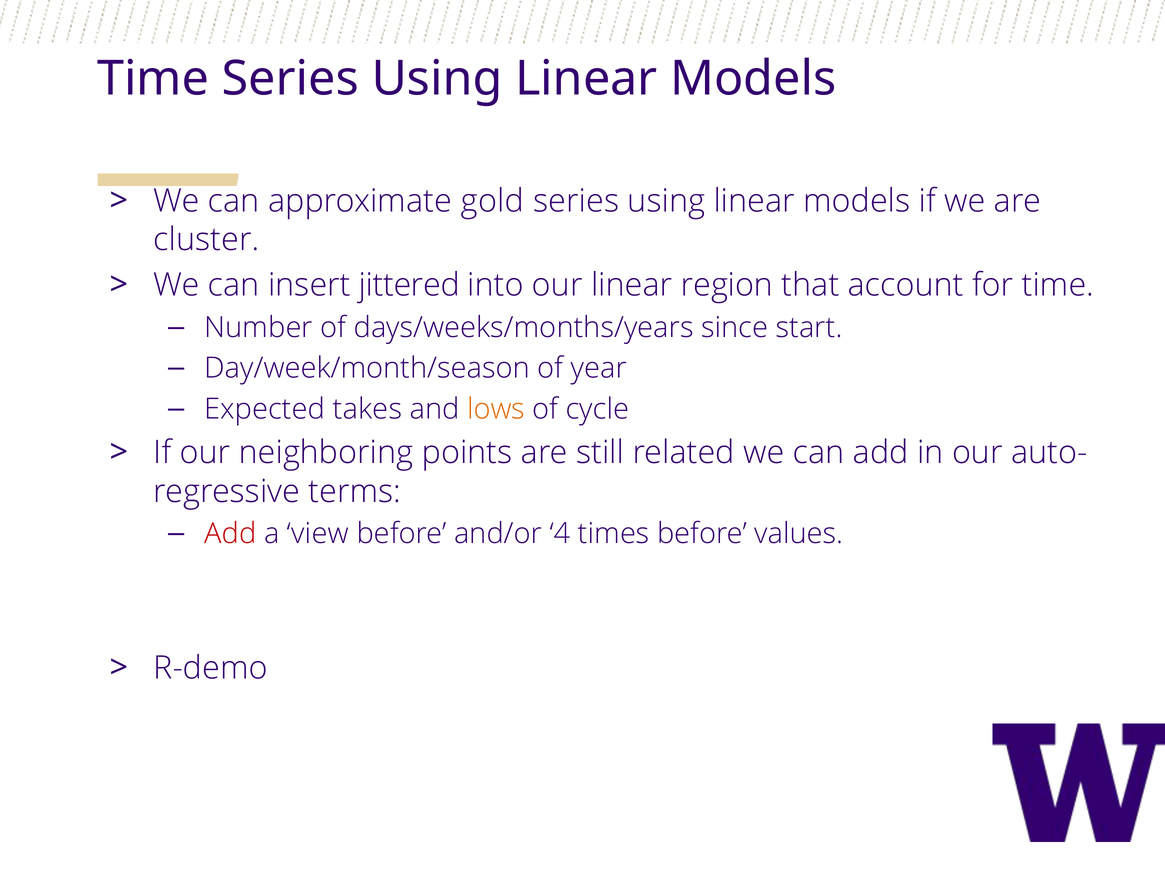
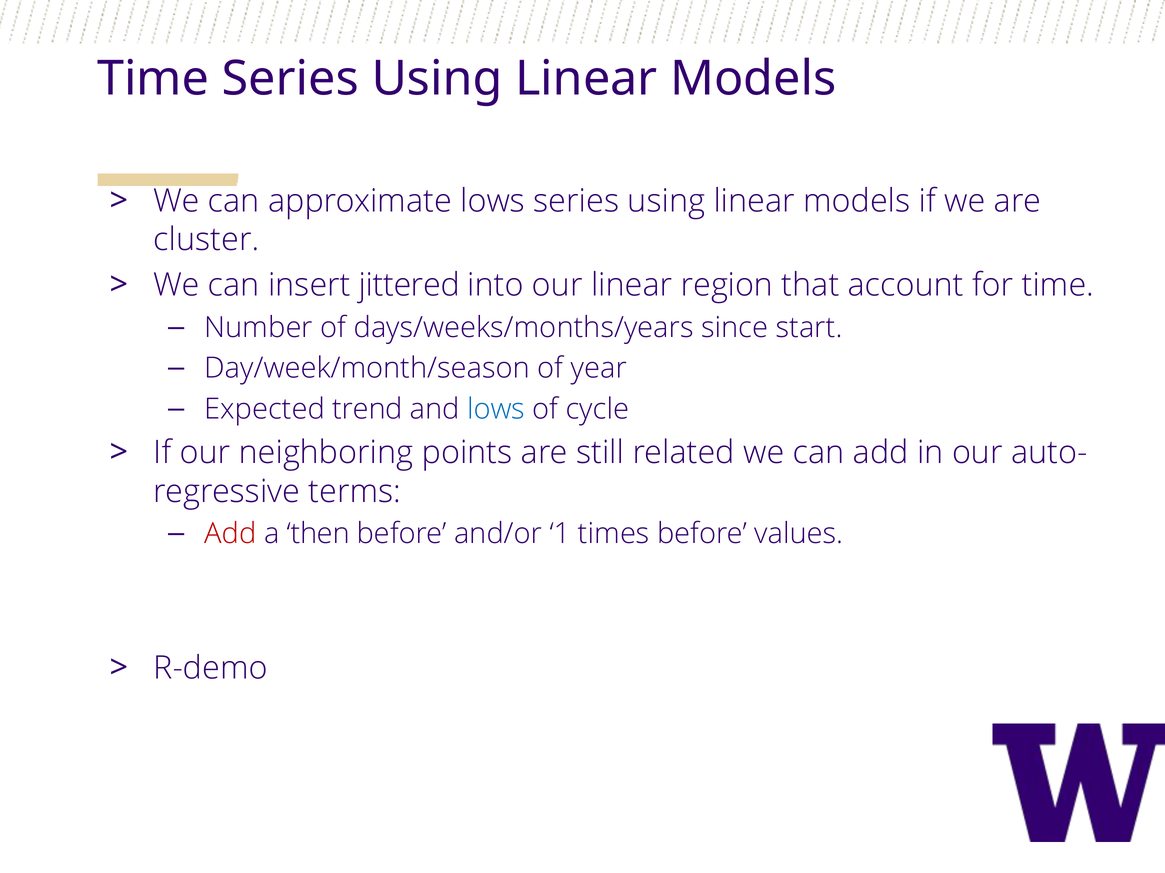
approximate gold: gold -> lows
takes: takes -> trend
lows at (496, 409) colour: orange -> blue
view: view -> then
4: 4 -> 1
